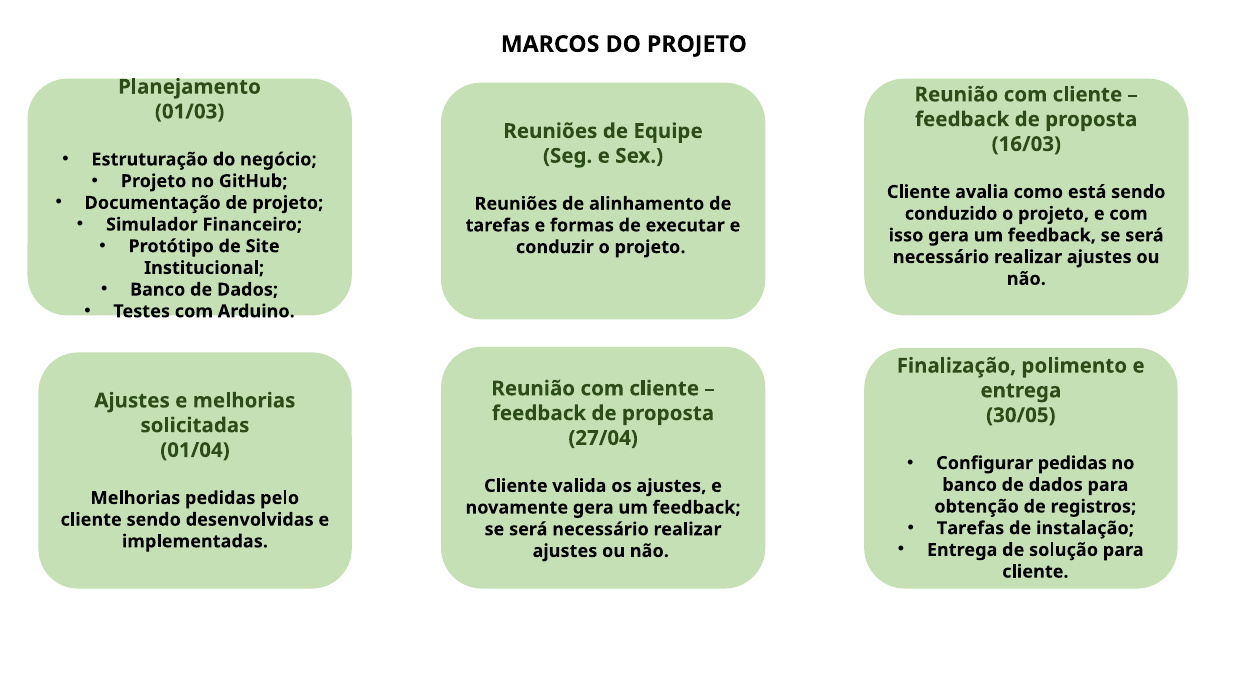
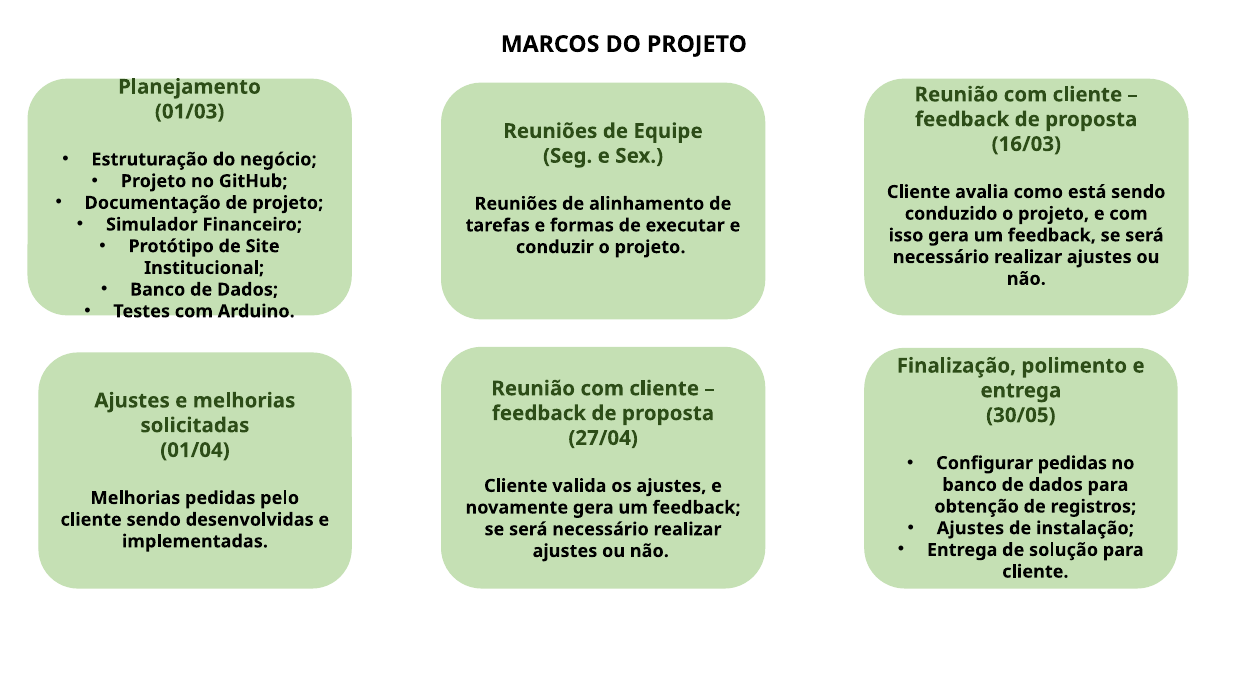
Tarefas at (971, 528): Tarefas -> Ajustes
